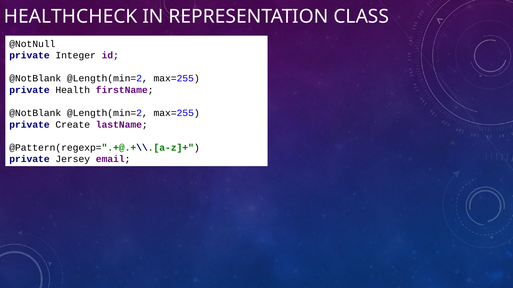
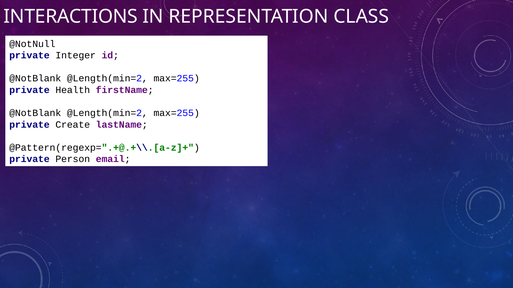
HEALTHCHECK: HEALTHCHECK -> INTERACTIONS
Jersey: Jersey -> Person
